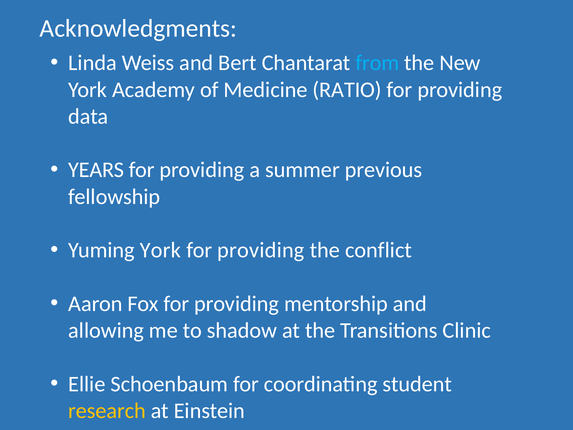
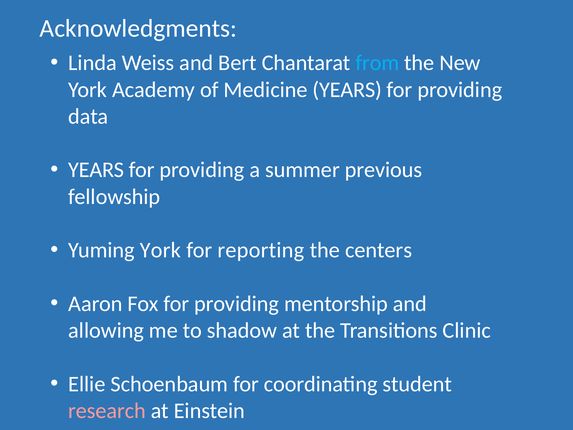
Medicine RATIO: RATIO -> YEARS
providing at (261, 250): providing -> reporting
conflict: conflict -> centers
research colour: yellow -> pink
